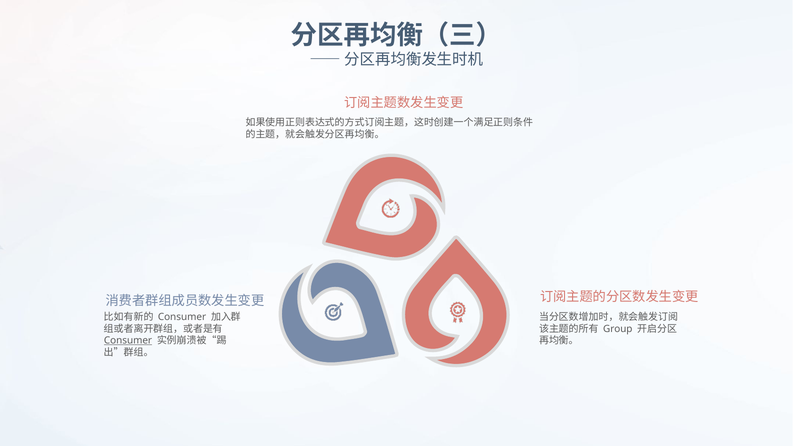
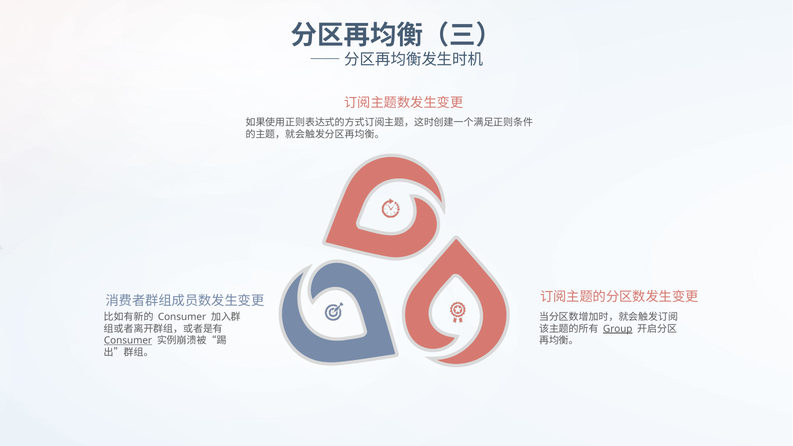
Group underline: none -> present
